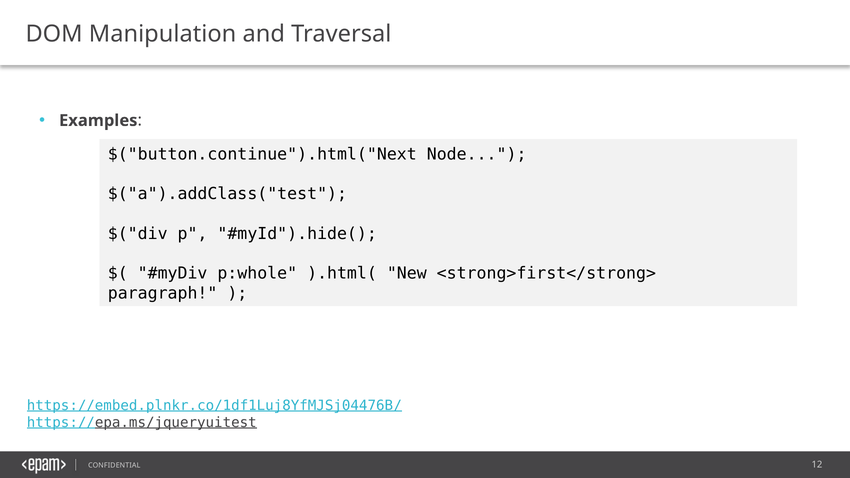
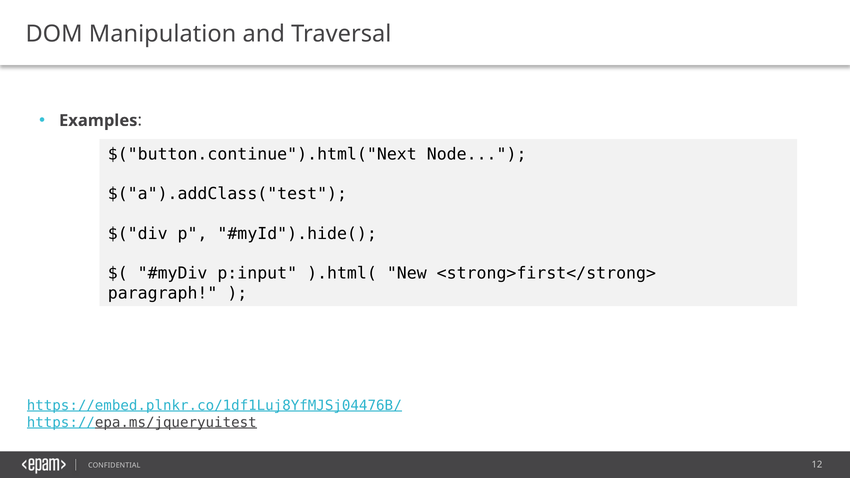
p:whole: p:whole -> p:input
